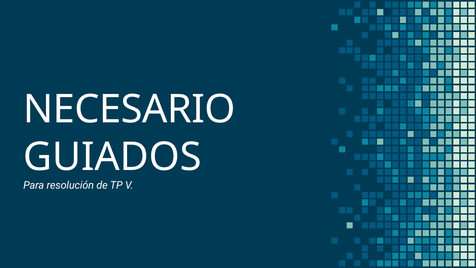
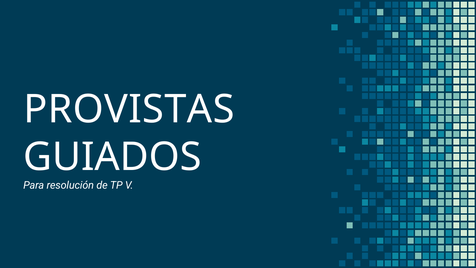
NECESARIO: NECESARIO -> PROVISTAS
